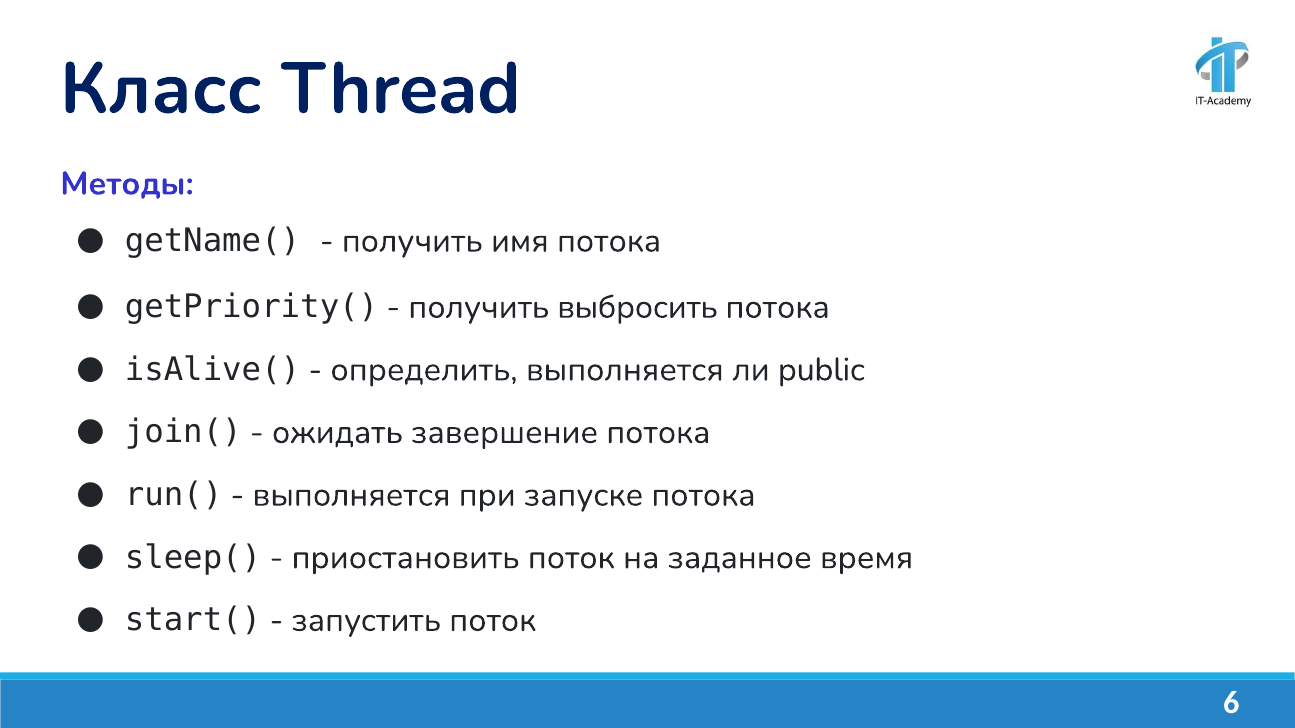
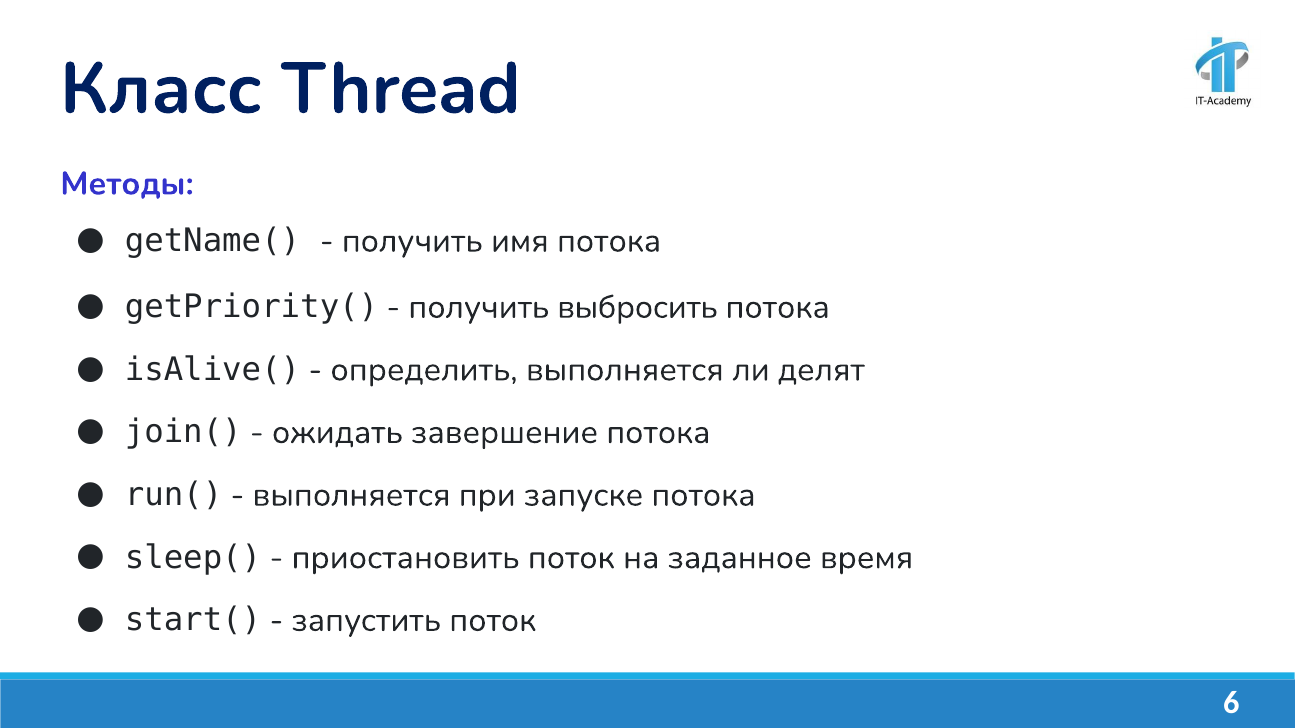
public: public -> делят
